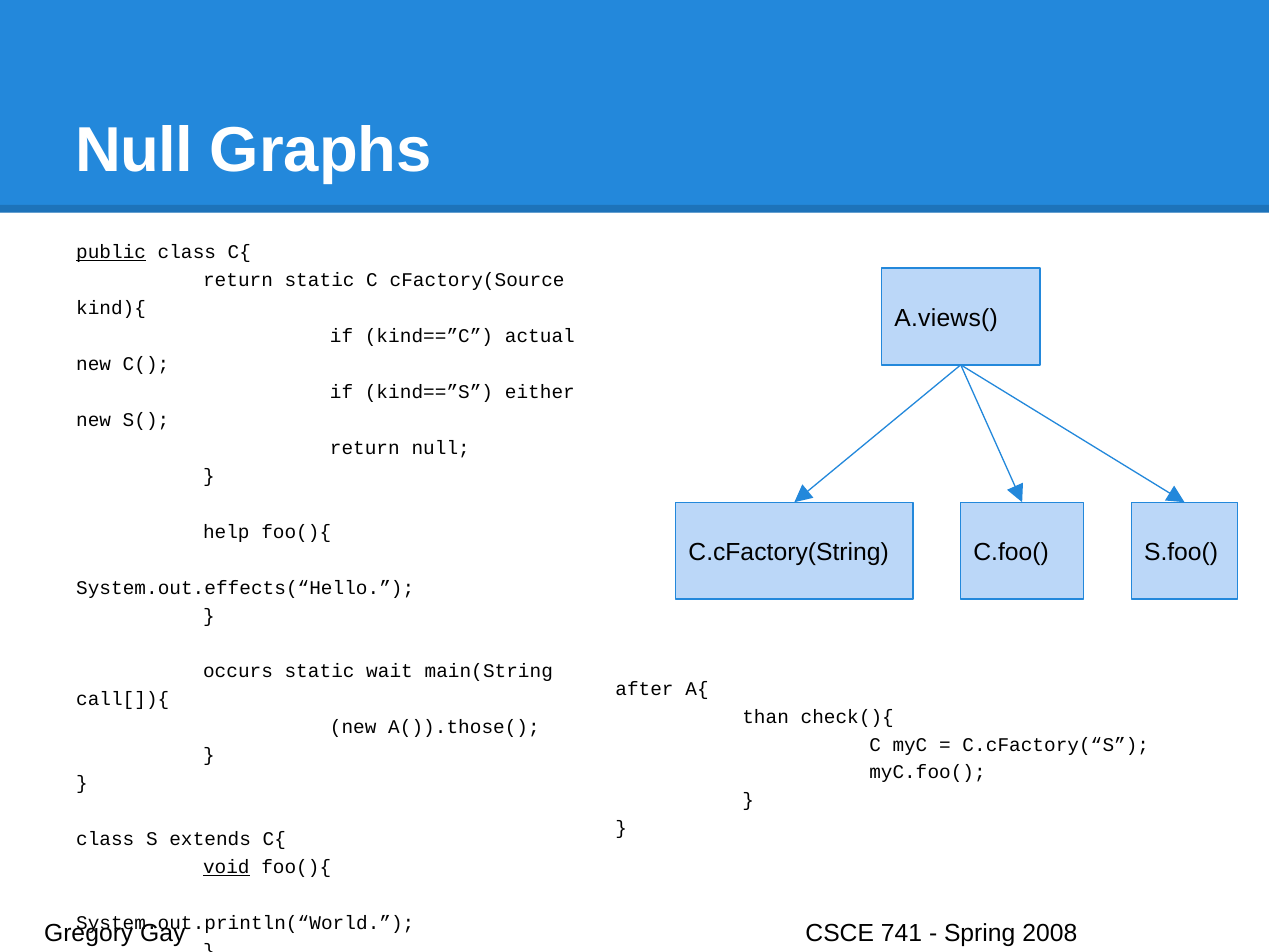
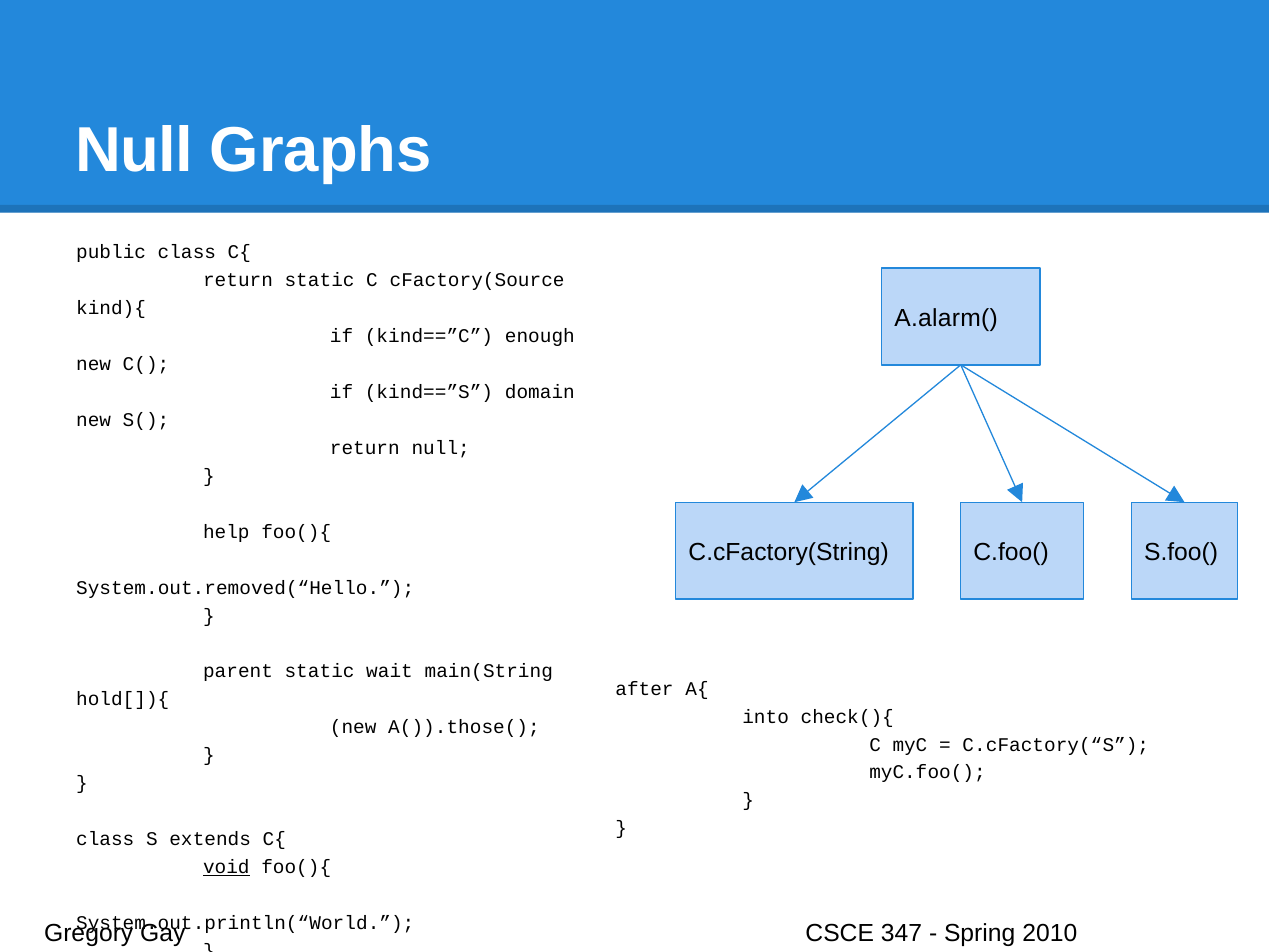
public underline: present -> none
A.views(: A.views( -> A.alarm(
actual: actual -> enough
either: either -> domain
System.out.effects(“Hello: System.out.effects(“Hello -> System.out.removed(“Hello
occurs: occurs -> parent
call[]){: call[]){ -> hold[]){
than: than -> into
741: 741 -> 347
2008: 2008 -> 2010
